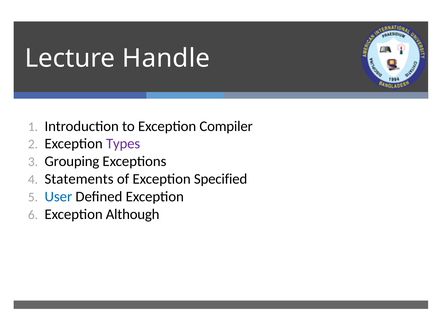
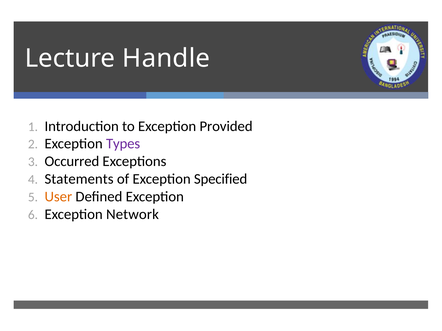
Compiler: Compiler -> Provided
Grouping: Grouping -> Occurred
User colour: blue -> orange
Although: Although -> Network
